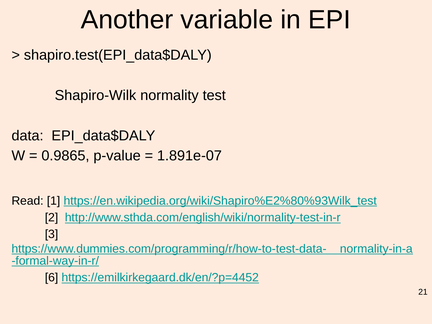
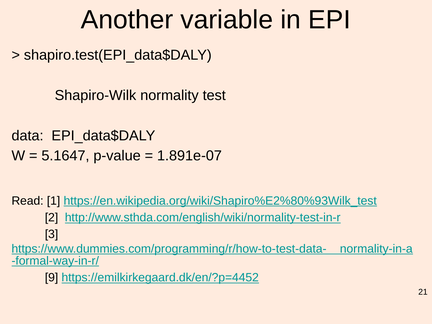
0.9865: 0.9865 -> 5.1647
6: 6 -> 9
